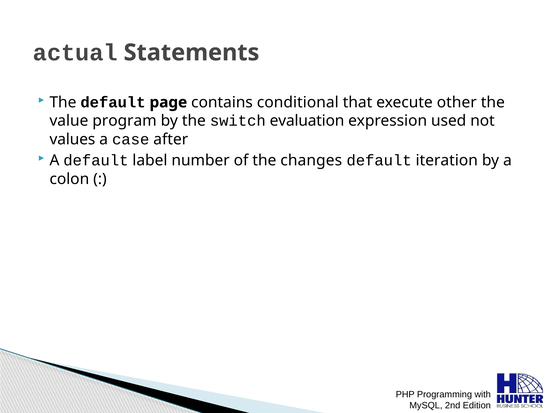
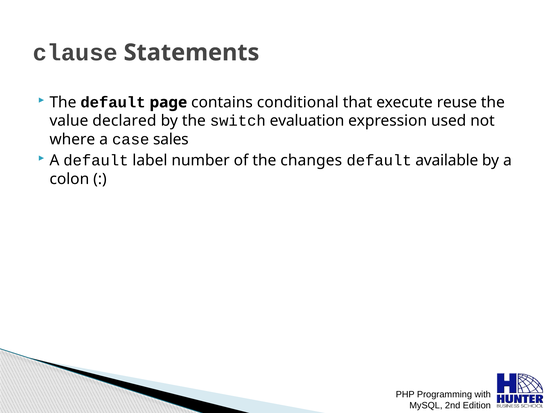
actual: actual -> clause
other: other -> reuse
program: program -> declared
values: values -> where
after: after -> sales
iteration: iteration -> available
